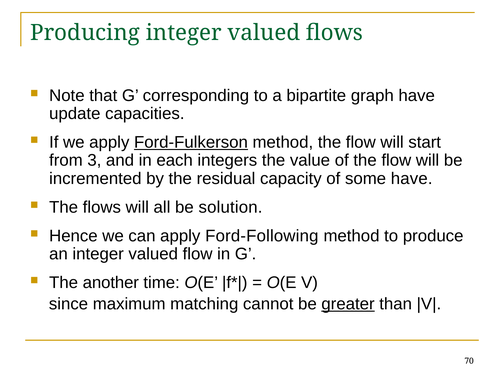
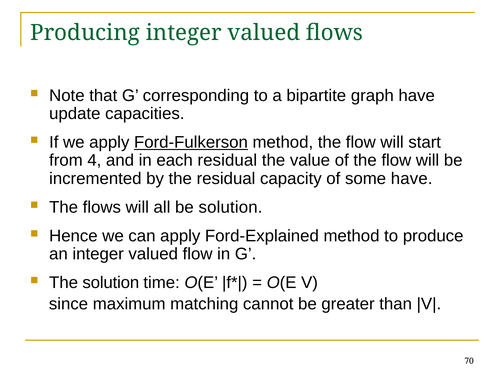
3: 3 -> 4
each integers: integers -> residual
Ford-Following: Ford-Following -> Ford-Explained
The another: another -> solution
greater underline: present -> none
